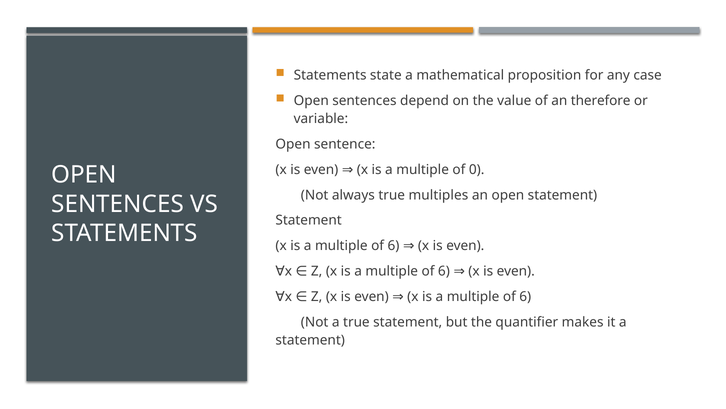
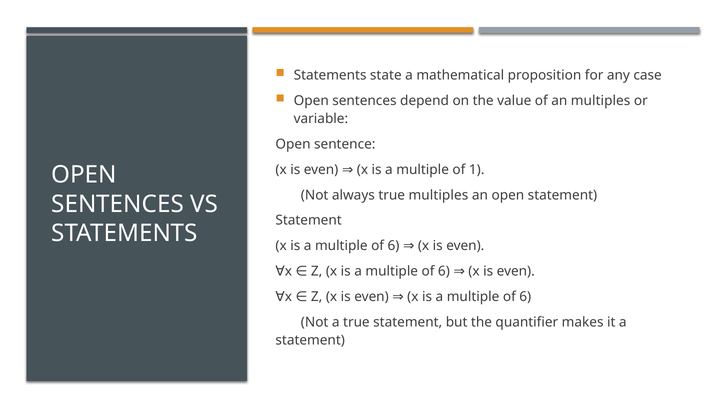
an therefore: therefore -> multiples
0: 0 -> 1
